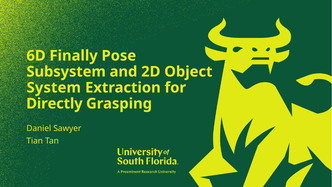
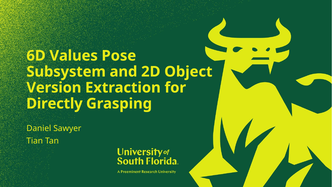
Finally: Finally -> Values
System: System -> Version
